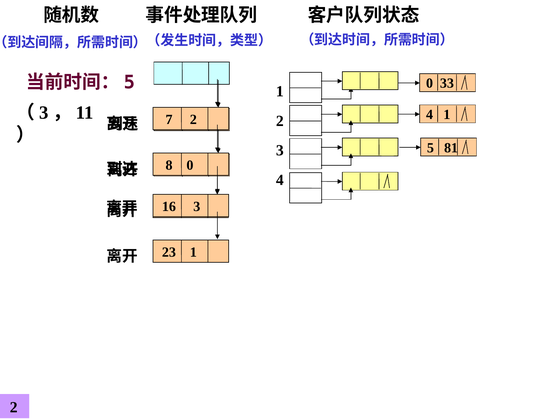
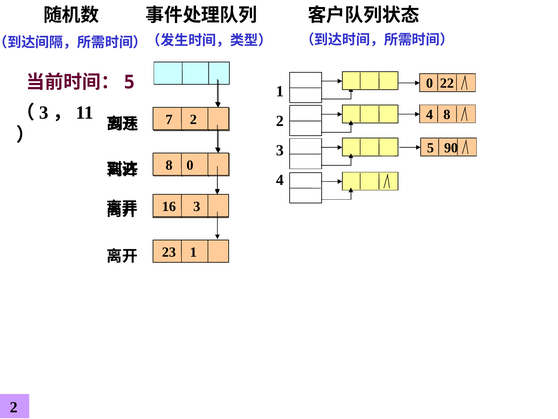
33: 33 -> 22
4 1: 1 -> 8
81: 81 -> 90
